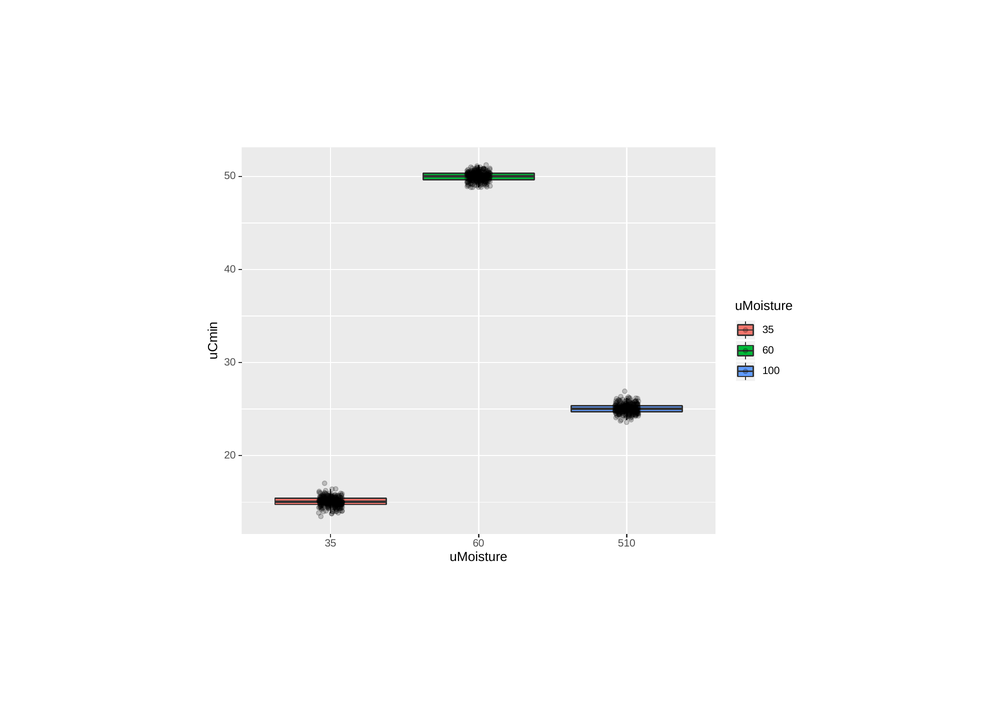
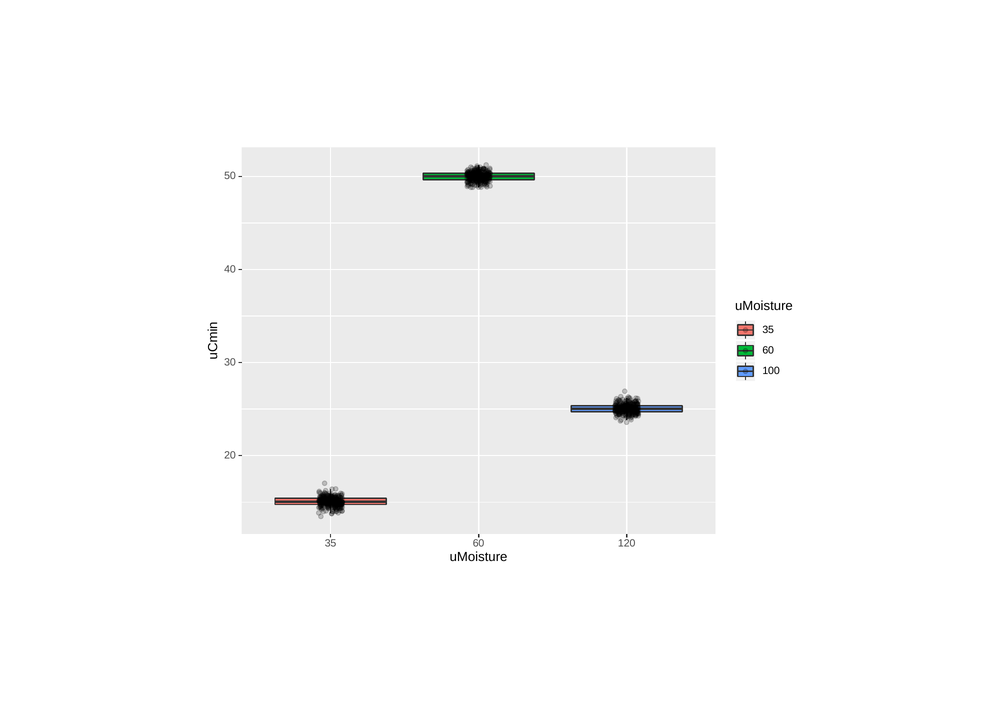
510: 510 -> 120
